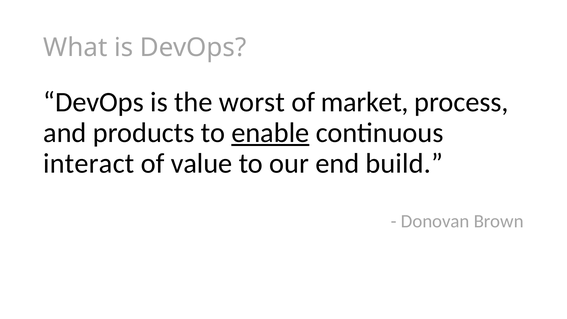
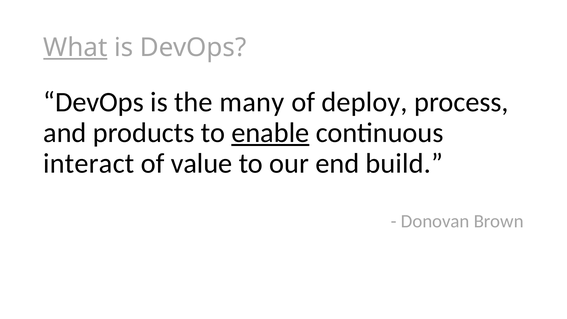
What underline: none -> present
worst: worst -> many
market: market -> deploy
